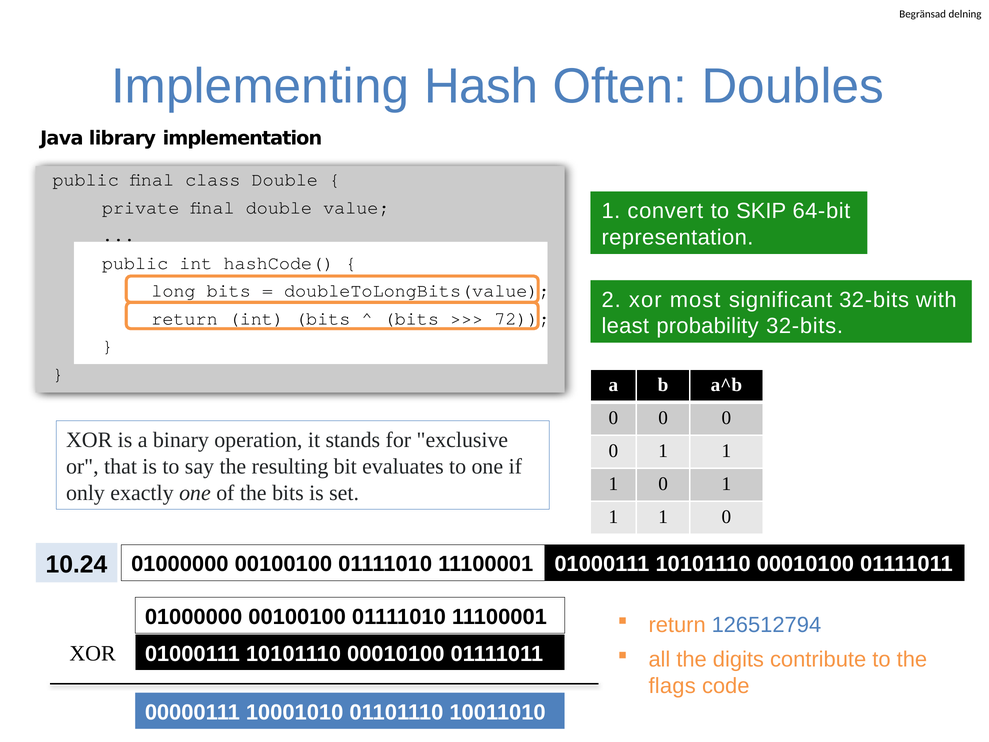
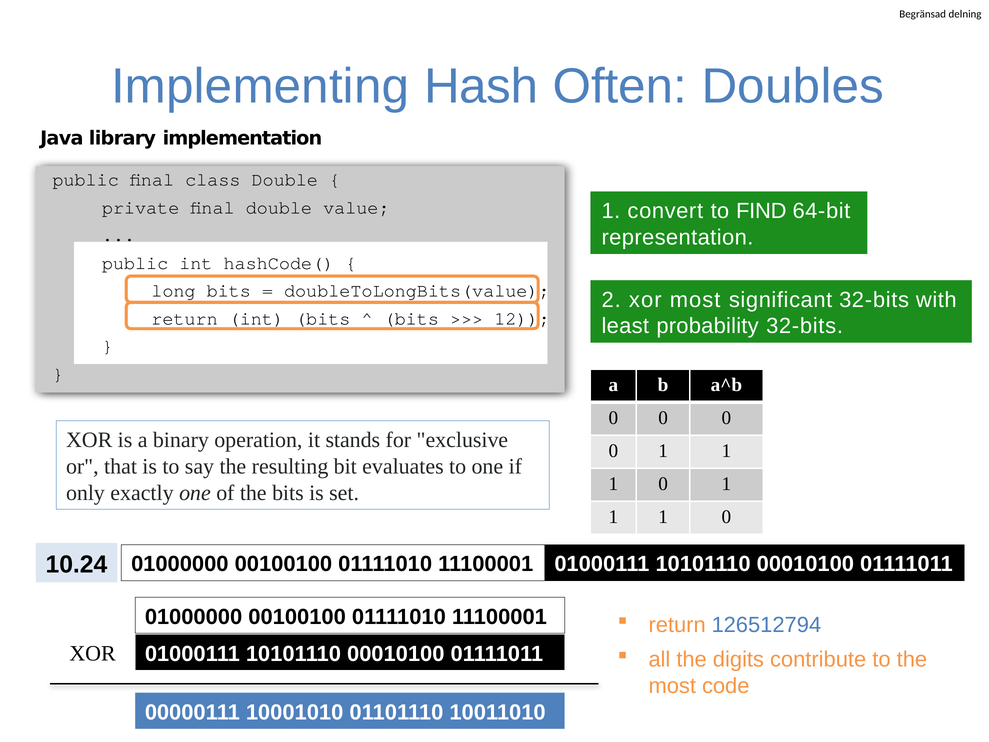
SKIP: SKIP -> FIND
72: 72 -> 12
flags at (672, 686): flags -> most
